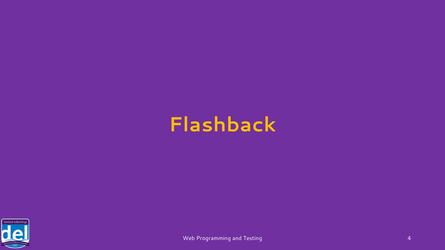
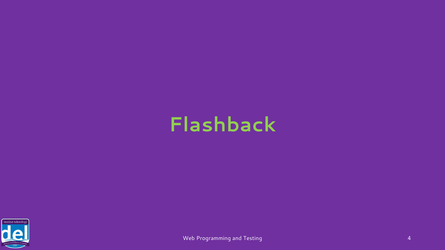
Flashback colour: yellow -> light green
